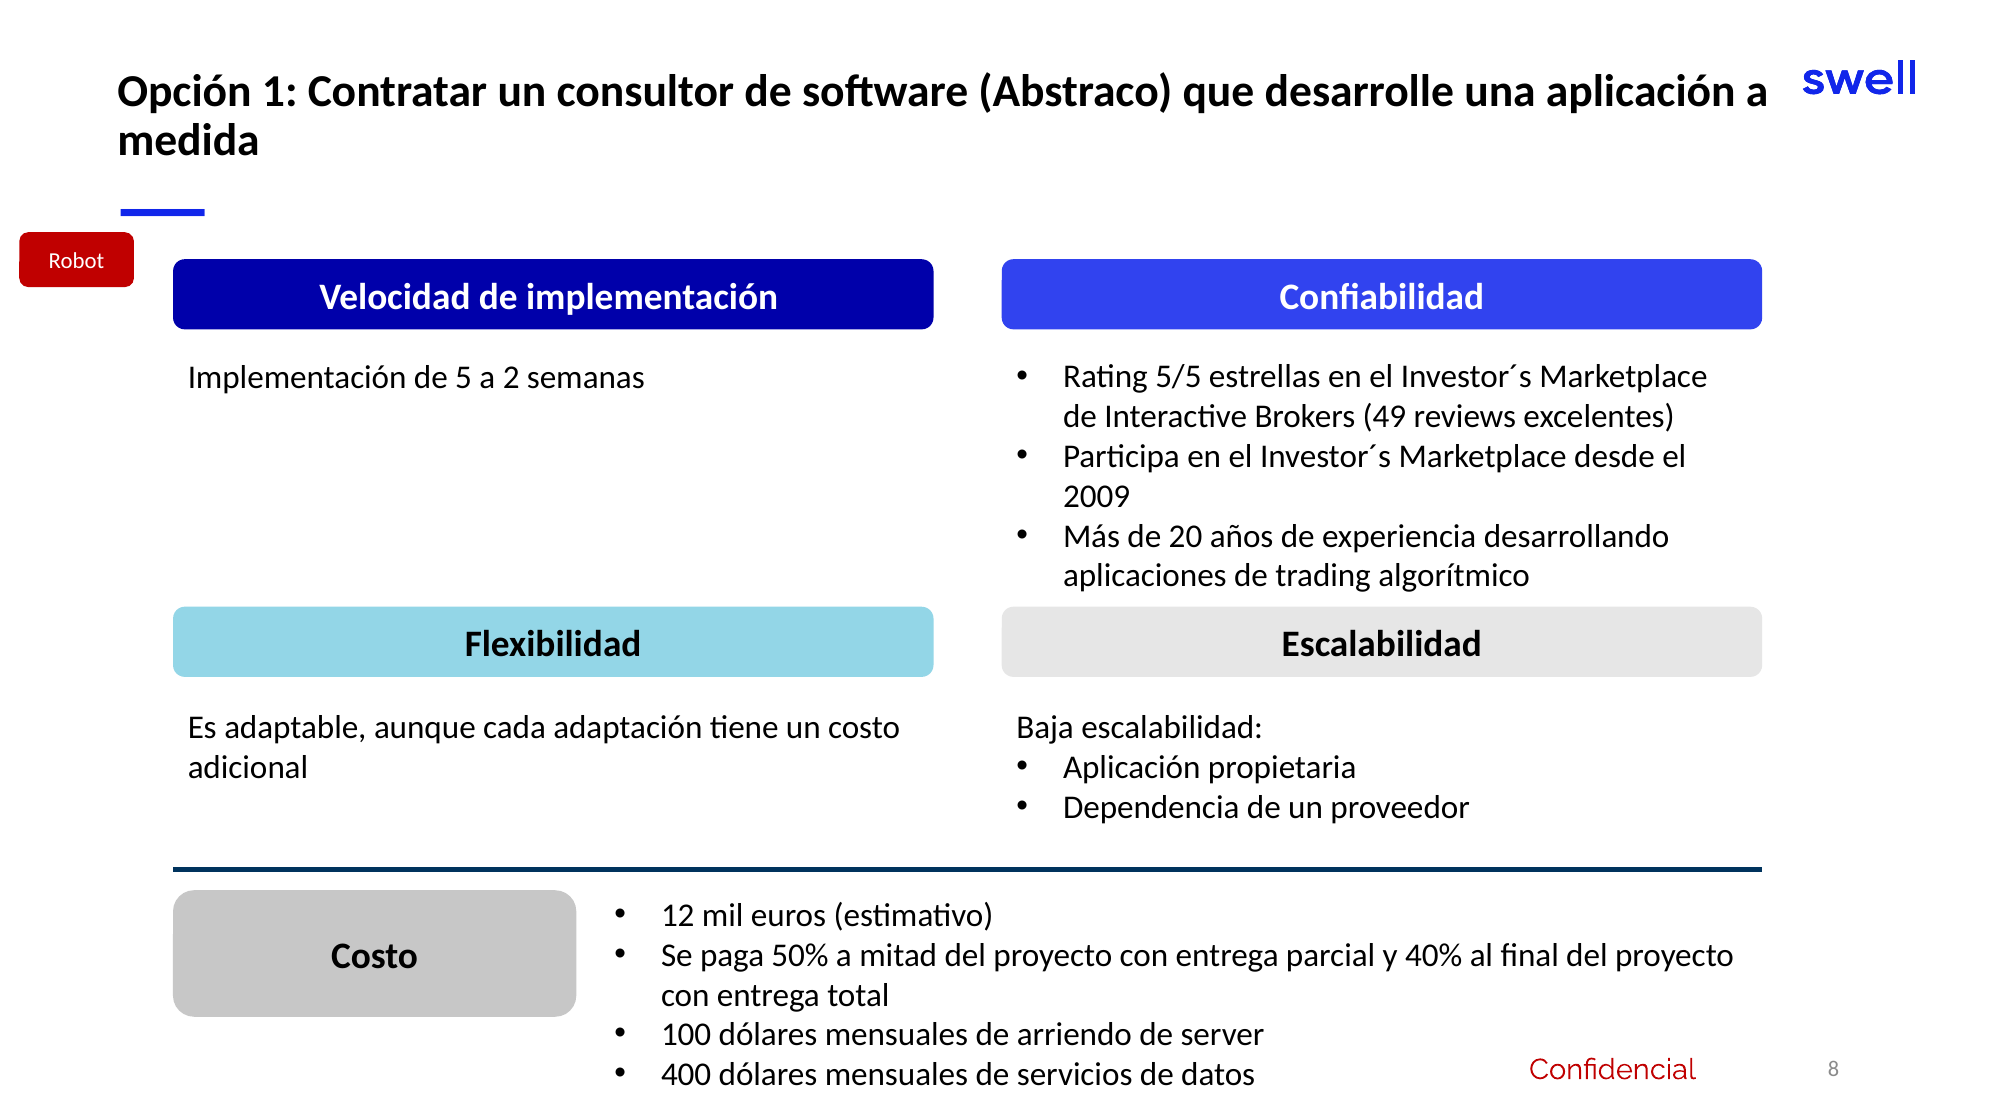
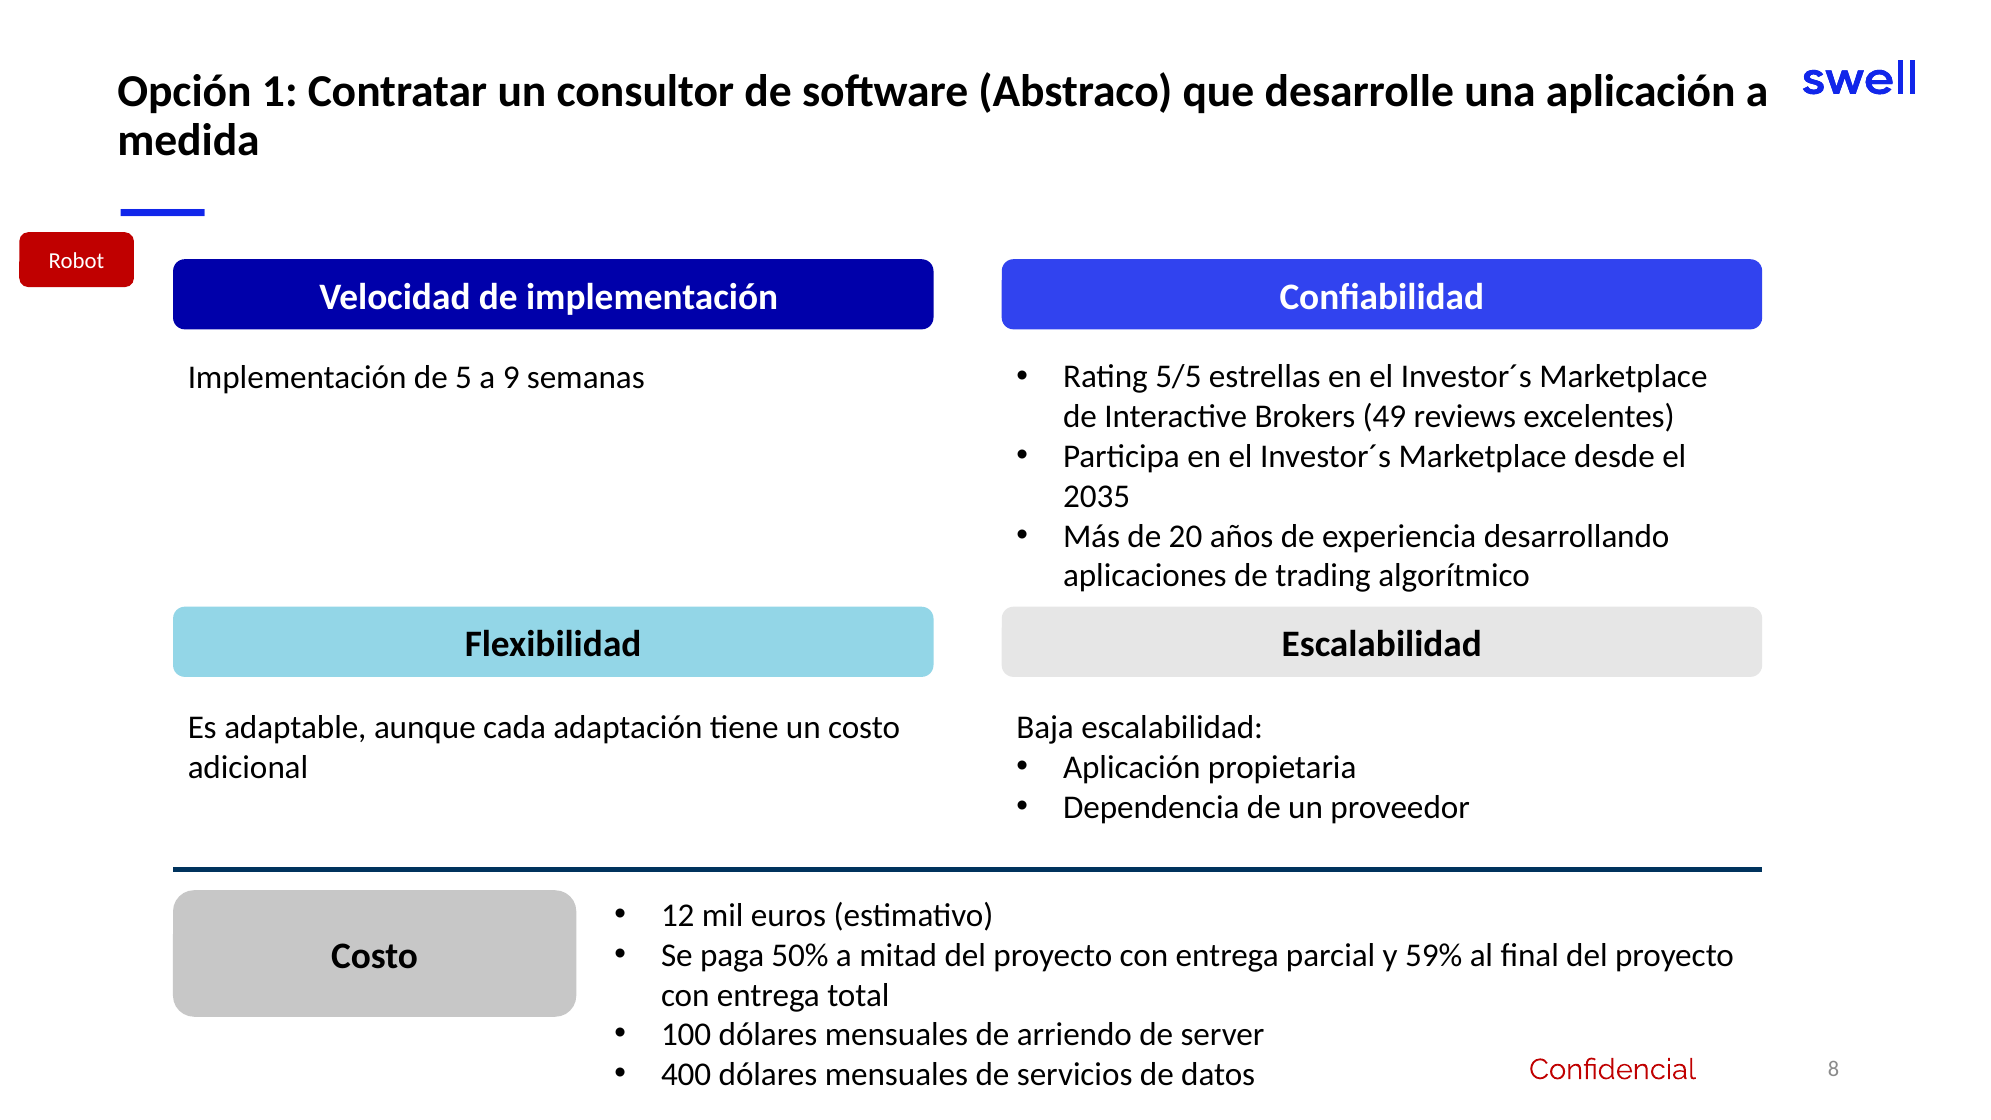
2: 2 -> 9
2009: 2009 -> 2035
40%: 40% -> 59%
